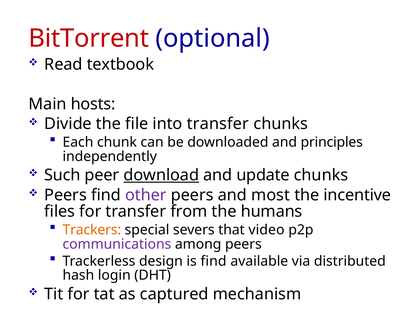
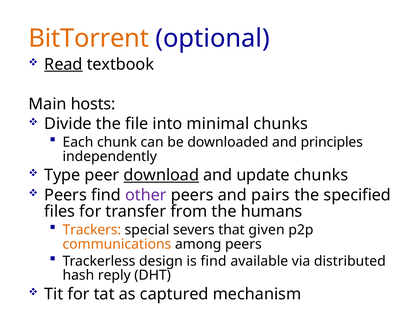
BitTorrent colour: red -> orange
Read underline: none -> present
into transfer: transfer -> minimal
Such: Such -> Type
most: most -> pairs
incentive: incentive -> specified
video: video -> given
communications colour: purple -> orange
login: login -> reply
